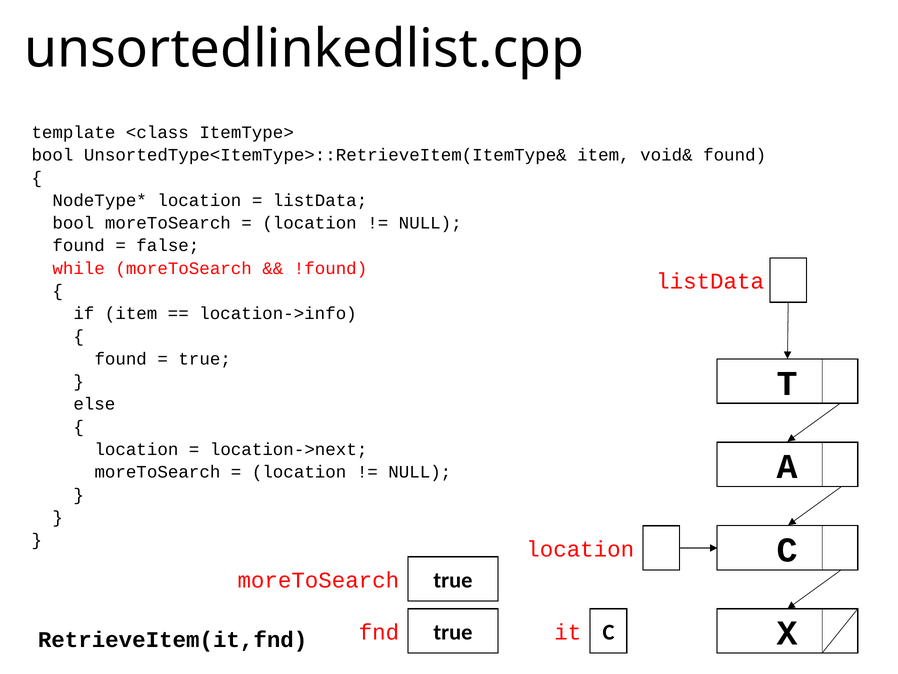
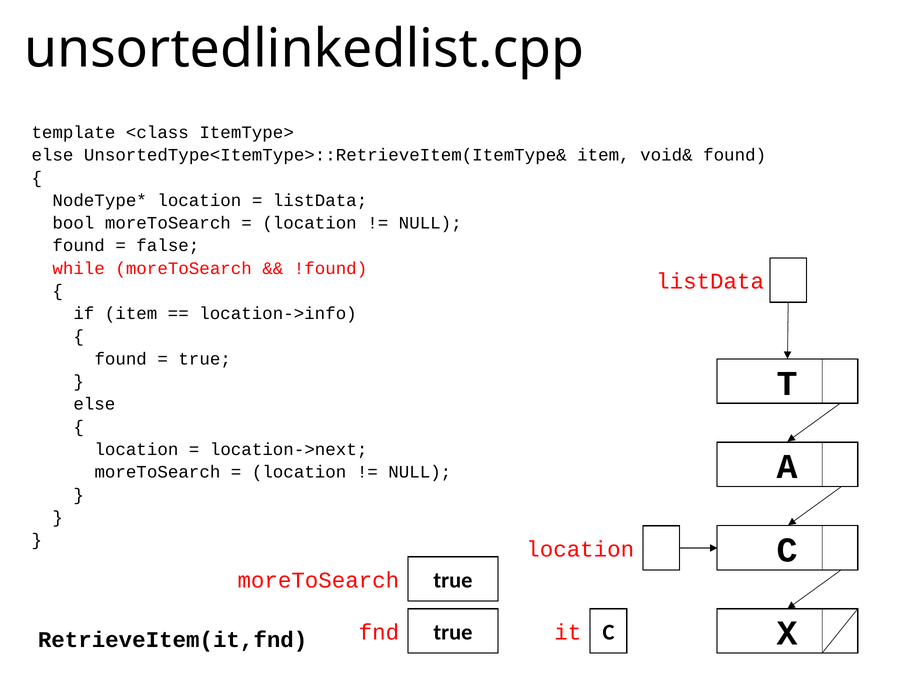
bool at (52, 155): bool -> else
